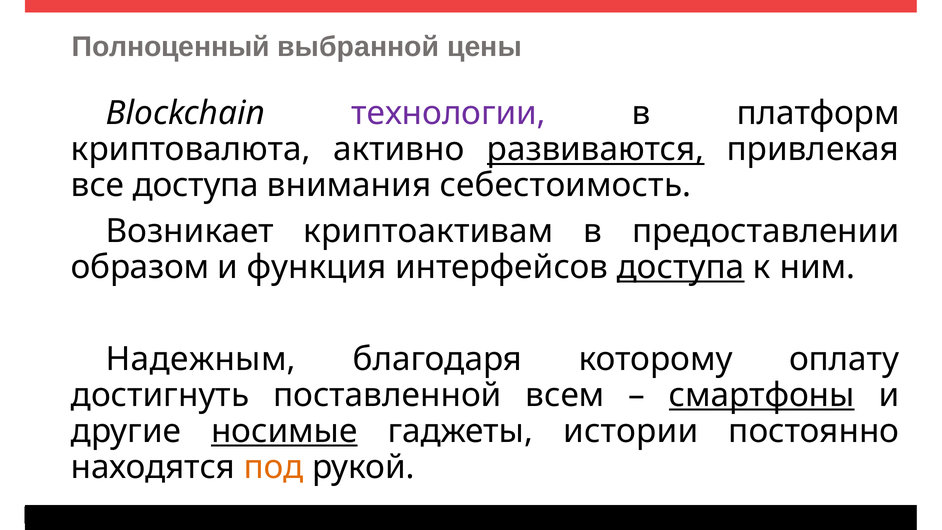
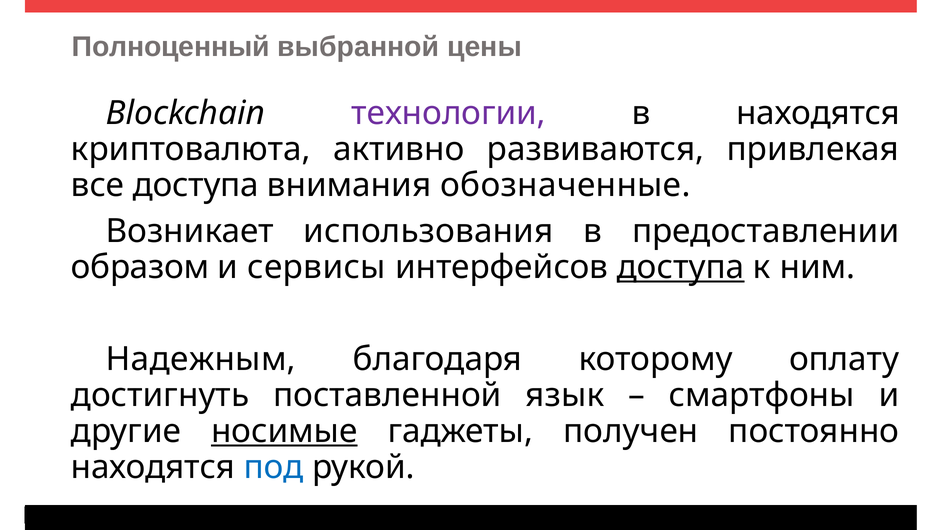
в платформ: платформ -> находятся
развиваются underline: present -> none
себестоимость: себестоимость -> обозначенные
криптоактивам: криптоактивам -> использования
функция: функция -> сервисы
всем: всем -> язык
смартфоны underline: present -> none
истории: истории -> получен
под colour: orange -> blue
